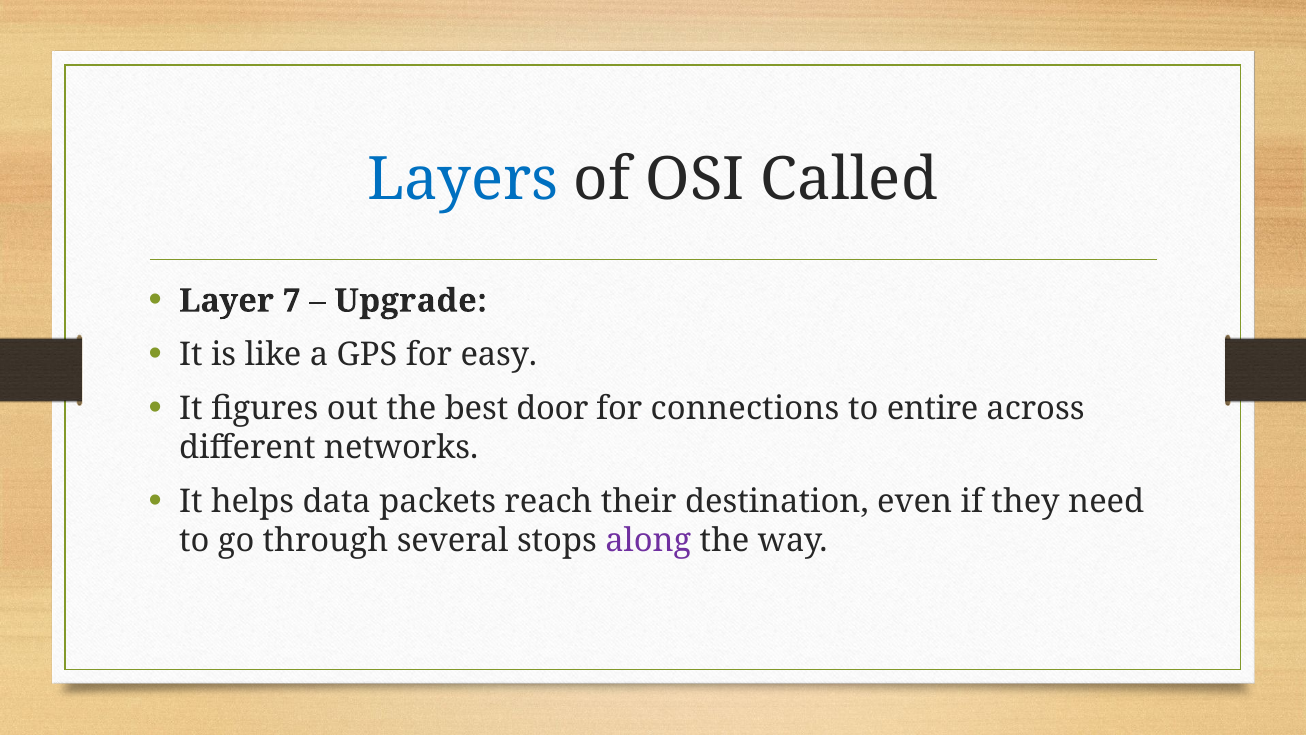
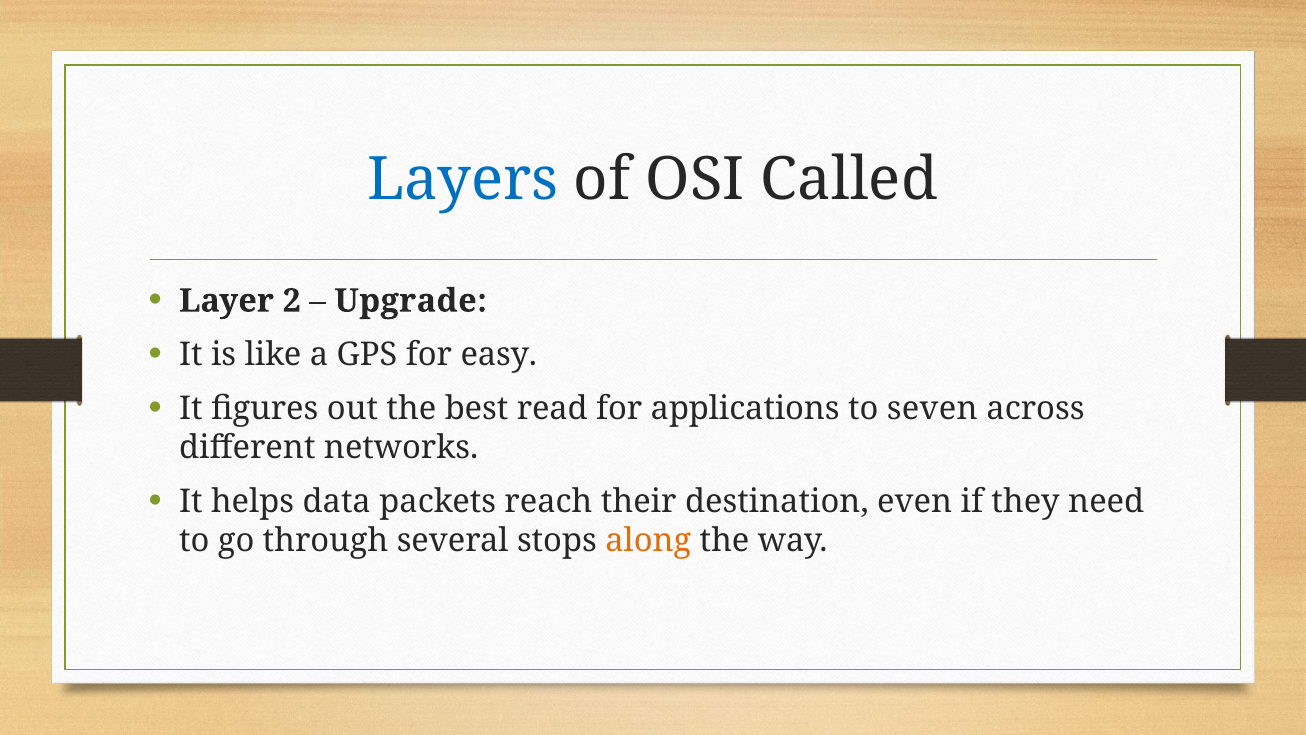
7: 7 -> 2
door: door -> read
connections: connections -> applications
entire: entire -> seven
along colour: purple -> orange
